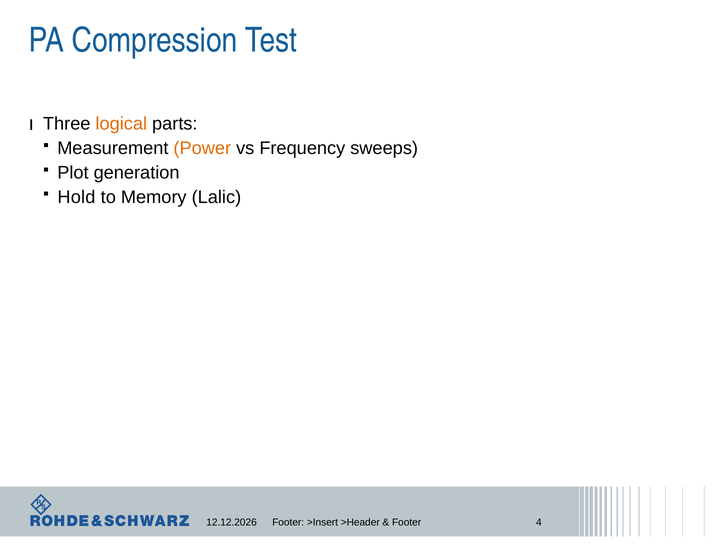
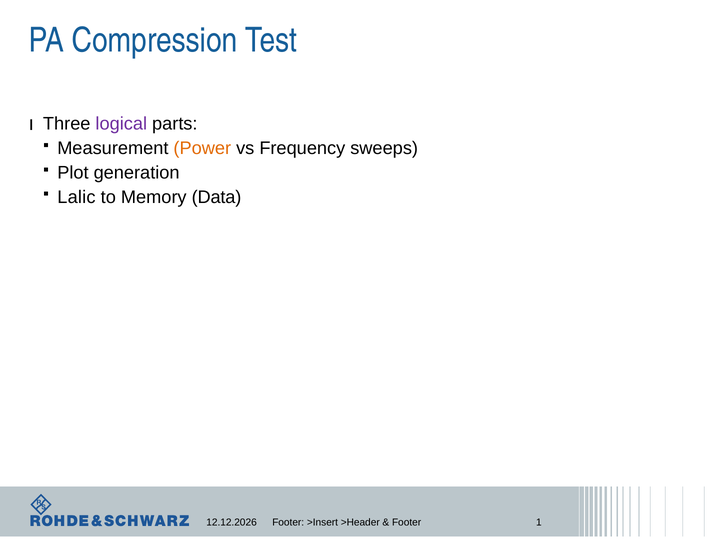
logical colour: orange -> purple
Hold: Hold -> Lalic
Lalic: Lalic -> Data
4: 4 -> 1
